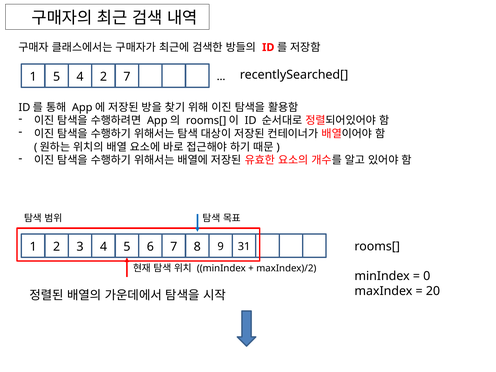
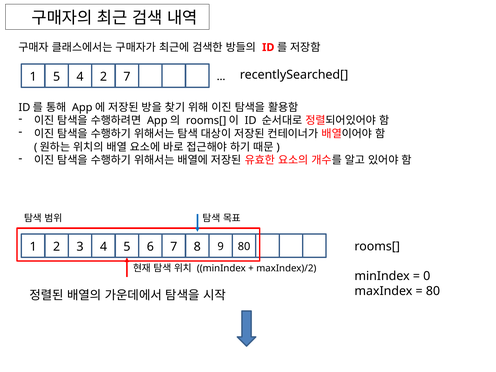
7 31: 31 -> 80
20 at (433, 291): 20 -> 80
